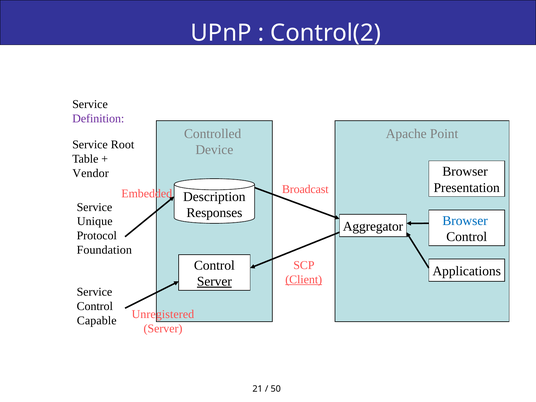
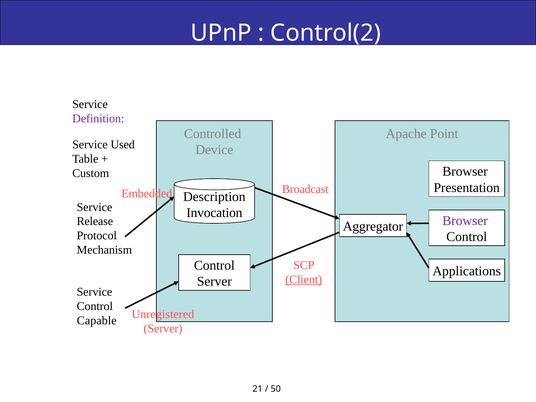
Root: Root -> Used
Vendor: Vendor -> Custom
Responses: Responses -> Invocation
Browser at (465, 221) colour: blue -> purple
Unique: Unique -> Release
Foundation: Foundation -> Mechanism
Server at (214, 281) underline: present -> none
